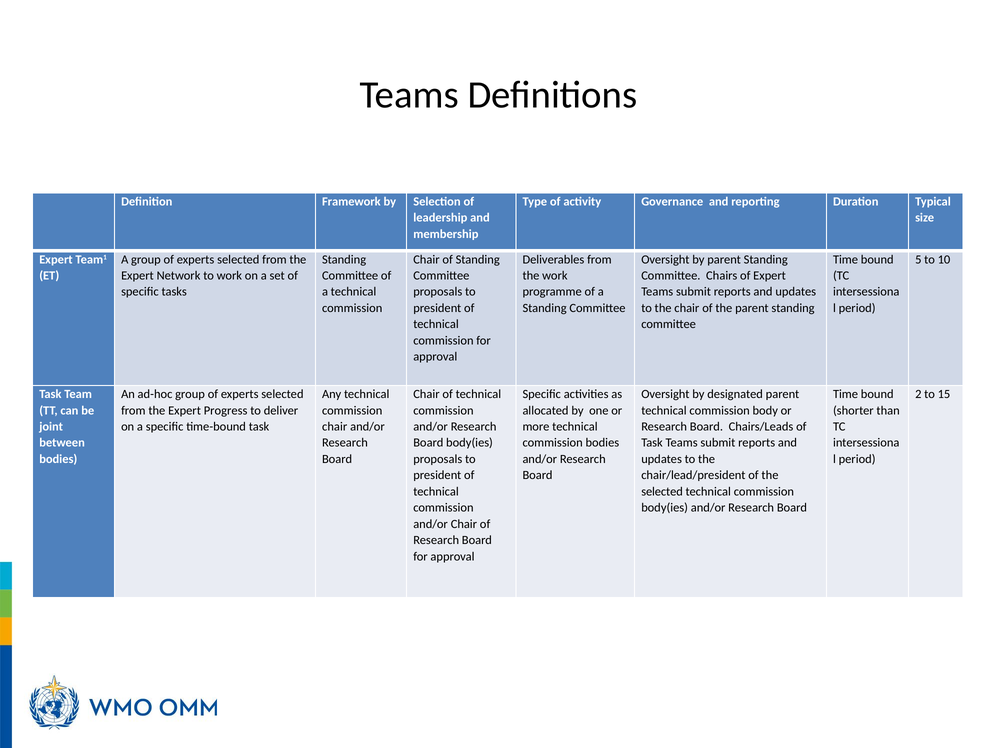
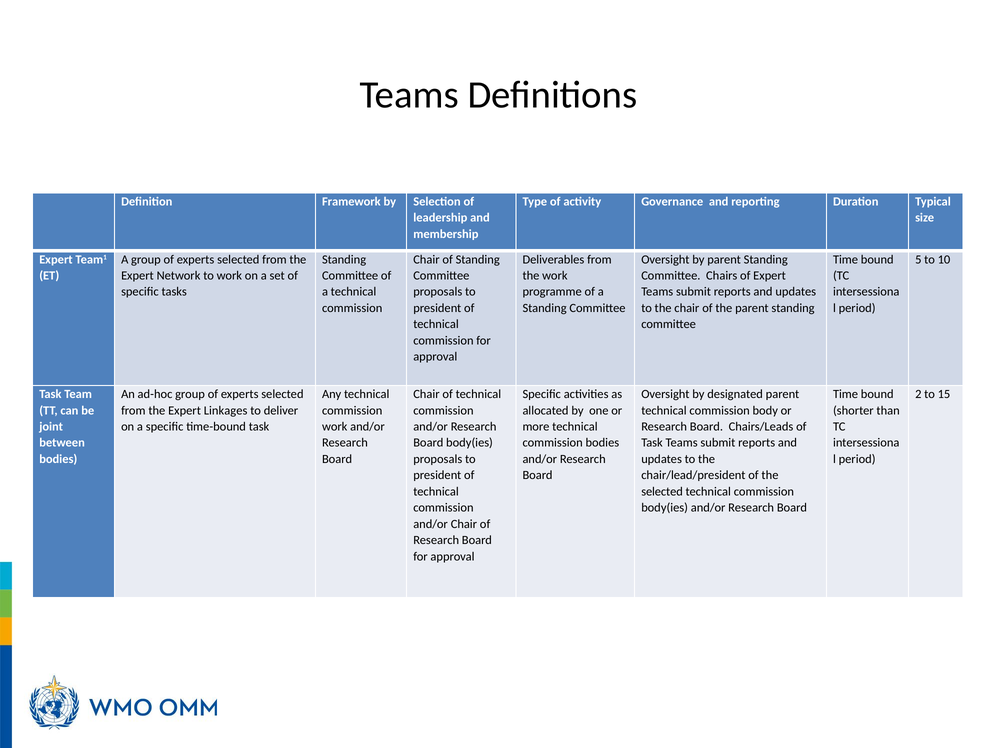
Progress: Progress -> Linkages
chair at (335, 427): chair -> work
